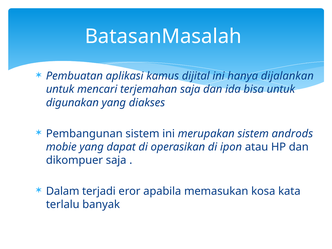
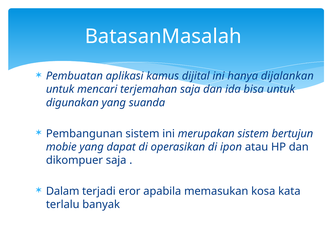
diakses: diakses -> suanda
androds: androds -> bertujun
